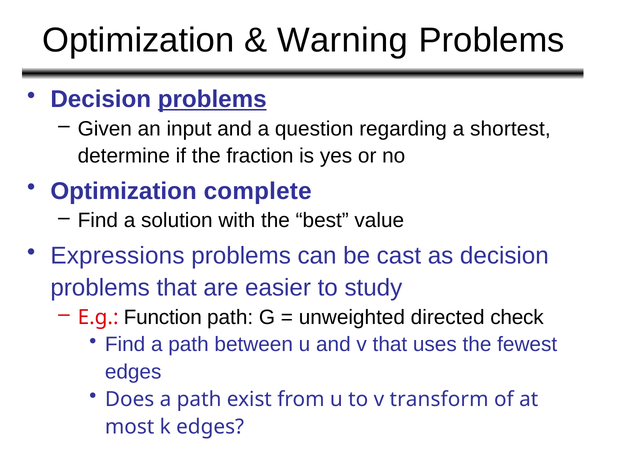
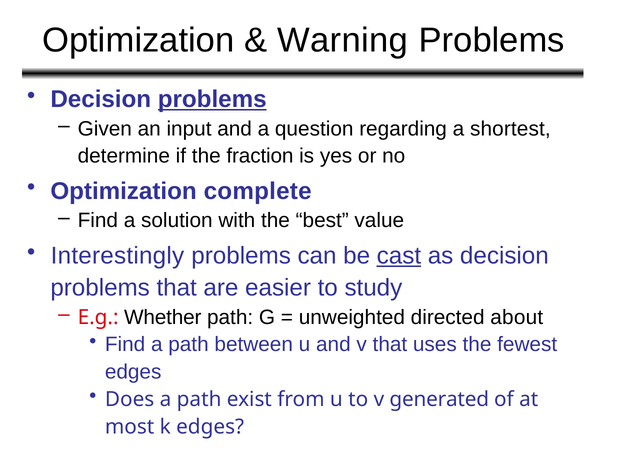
Expressions: Expressions -> Interestingly
cast underline: none -> present
Function: Function -> Whether
check: check -> about
transform: transform -> generated
